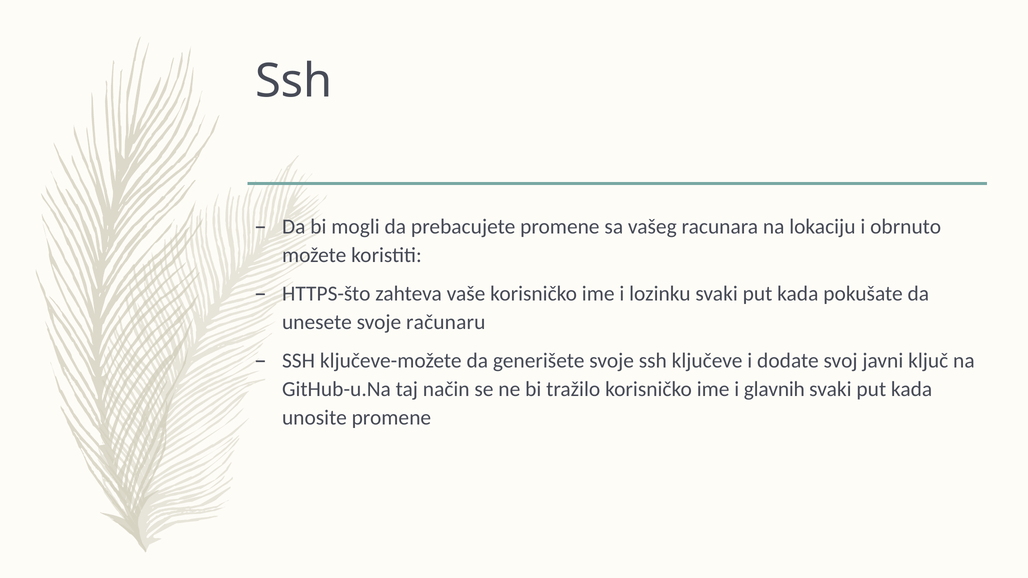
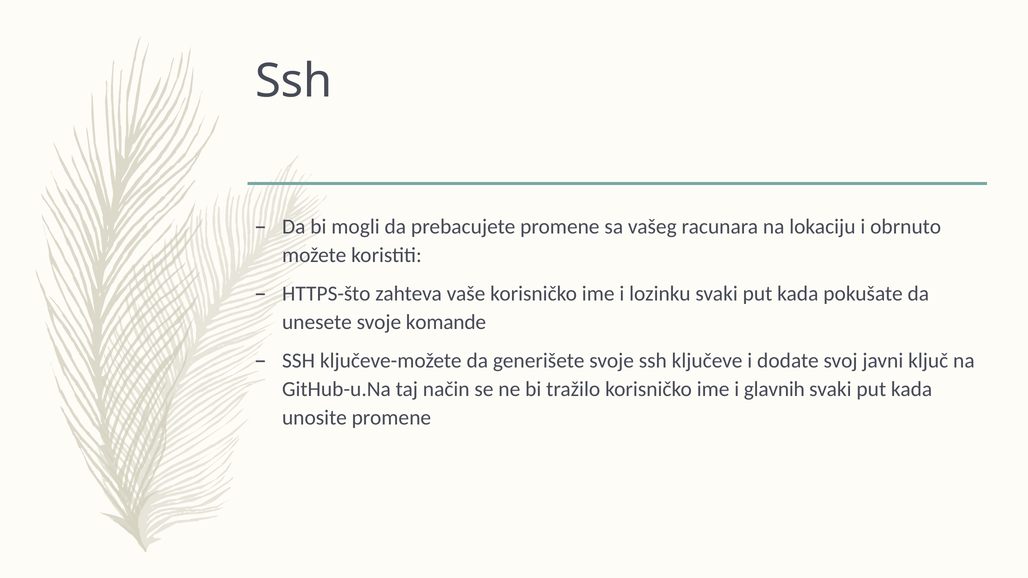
računaru: računaru -> komande
